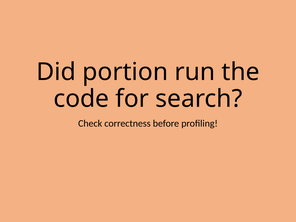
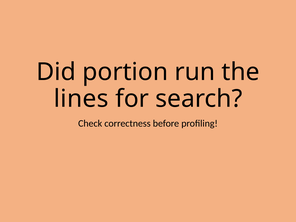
code: code -> lines
